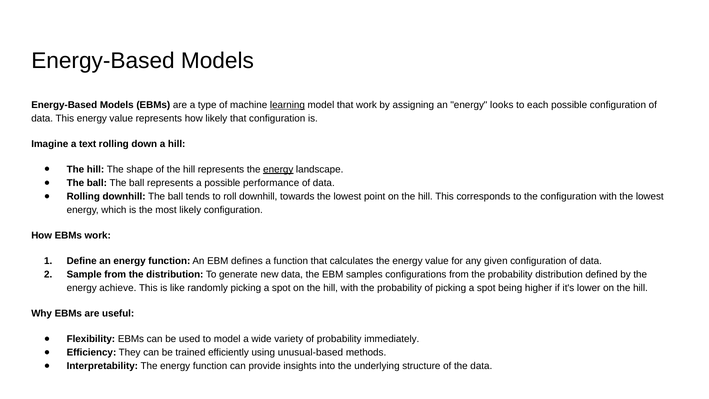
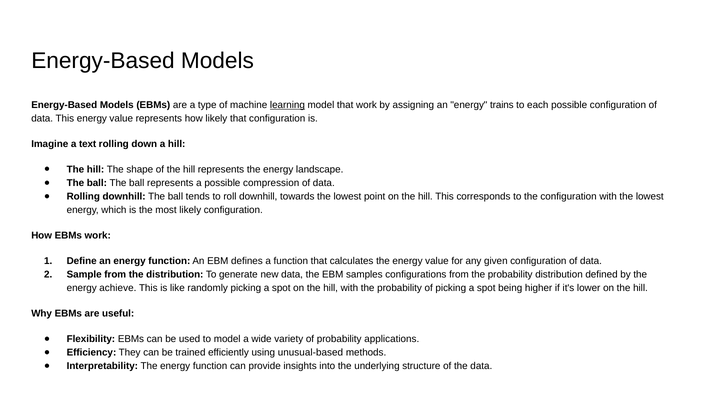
looks: looks -> trains
energy at (278, 169) underline: present -> none
performance: performance -> compression
immediately: immediately -> applications
